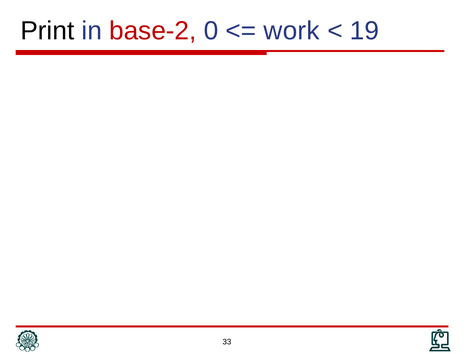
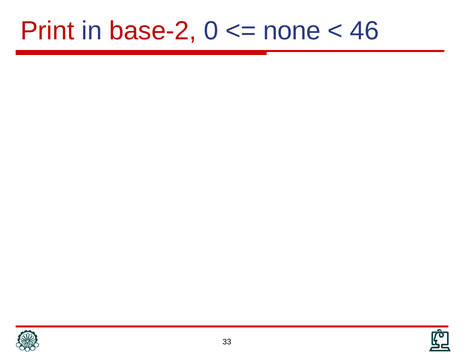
Print colour: black -> red
work: work -> none
19: 19 -> 46
